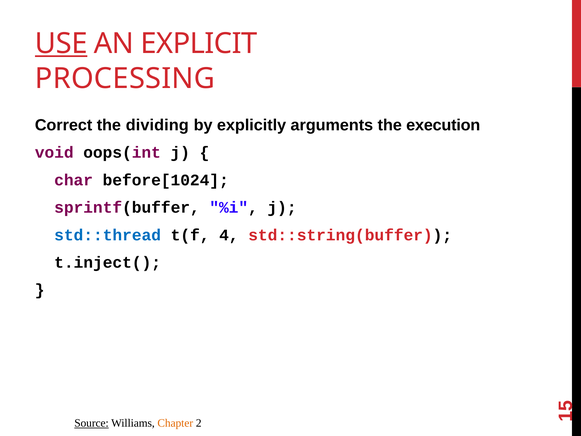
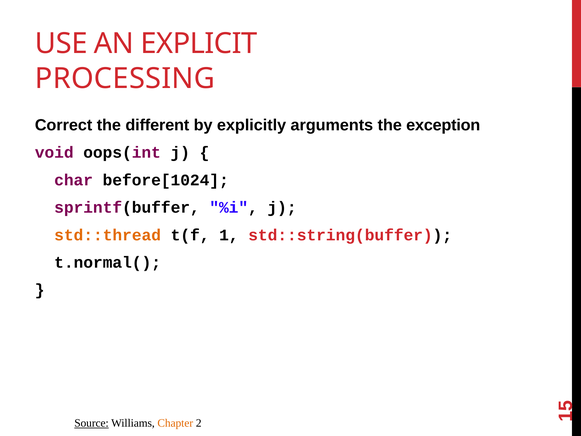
USE underline: present -> none
dividing: dividing -> different
execution: execution -> exception
std::thread colour: blue -> orange
t(f 4: 4 -> 1
t.inject(: t.inject( -> t.normal(
